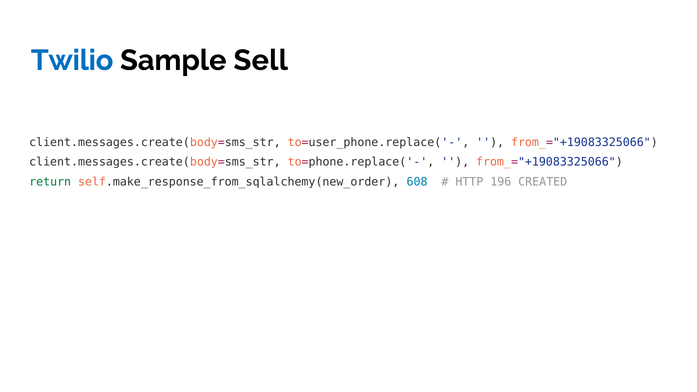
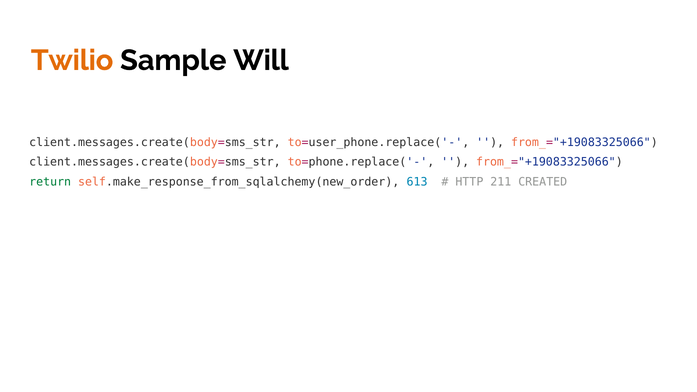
Twilio colour: blue -> orange
Sell: Sell -> Will
608: 608 -> 613
196: 196 -> 211
